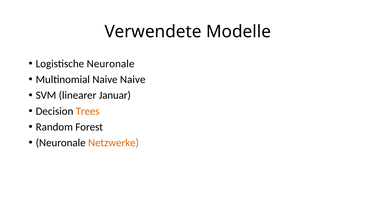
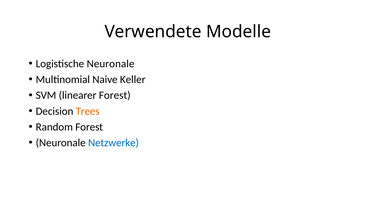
Naive Naive: Naive -> Keller
linearer Januar: Januar -> Forest
Netzwerke colour: orange -> blue
